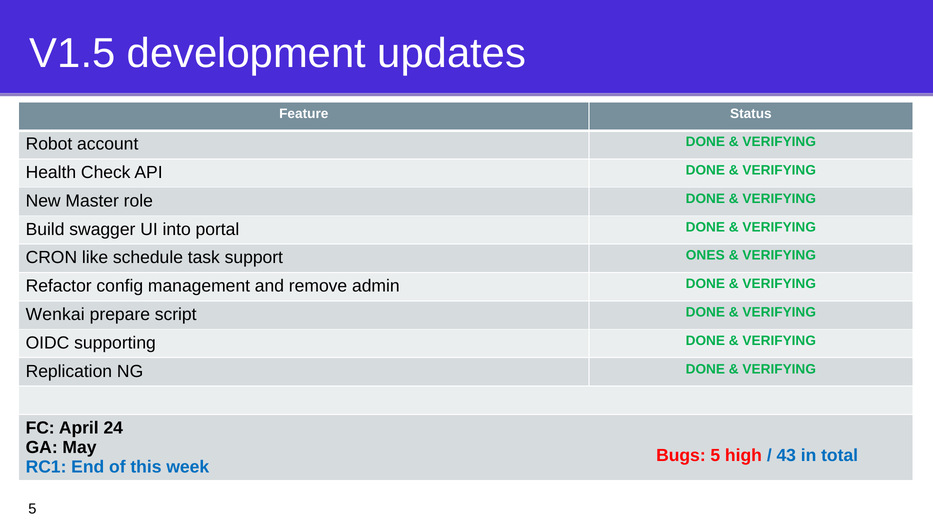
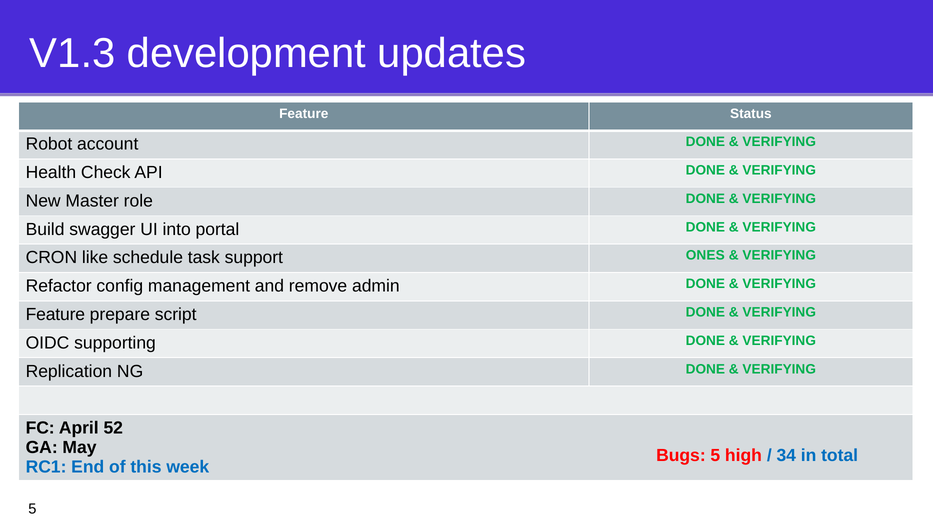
V1.5: V1.5 -> V1.3
Wenkai at (55, 314): Wenkai -> Feature
24: 24 -> 52
43: 43 -> 34
